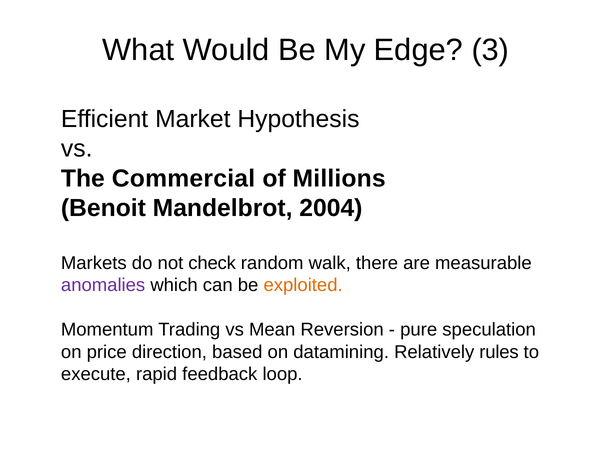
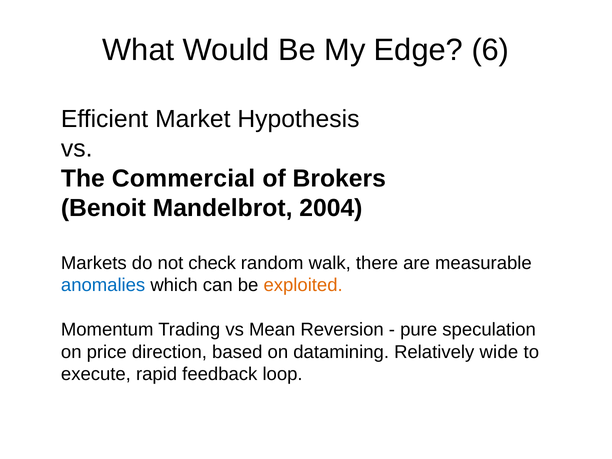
3: 3 -> 6
Millions: Millions -> Brokers
anomalies colour: purple -> blue
rules: rules -> wide
